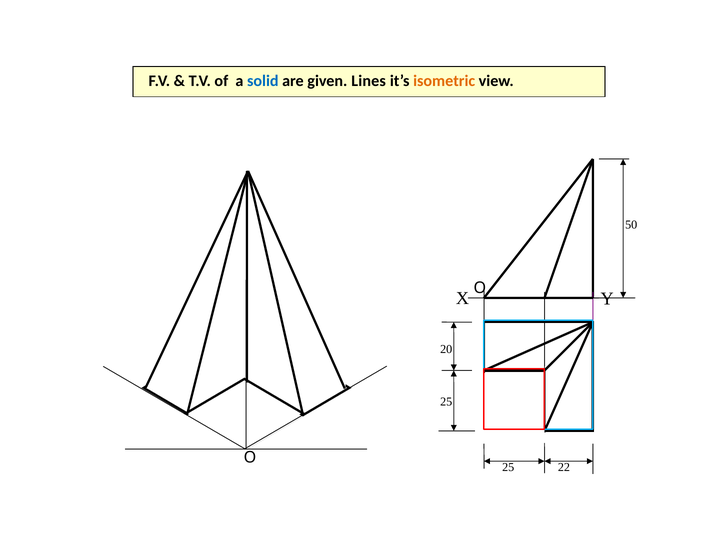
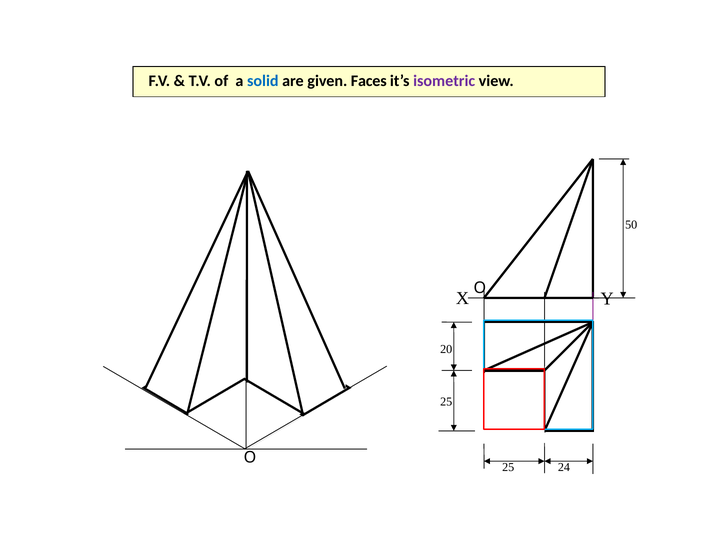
Lines: Lines -> Faces
isometric colour: orange -> purple
22: 22 -> 24
